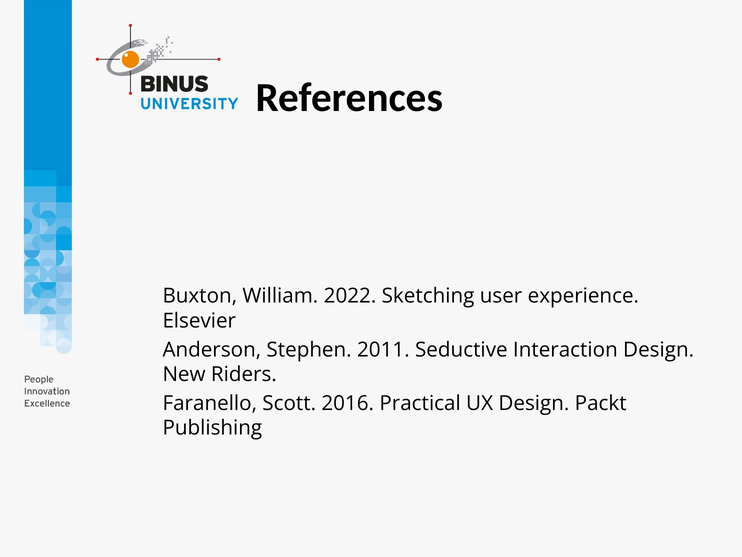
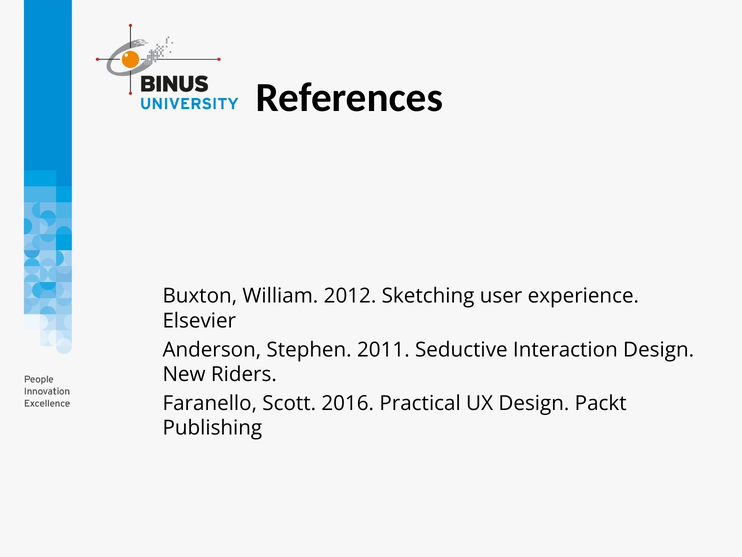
2022: 2022 -> 2012
